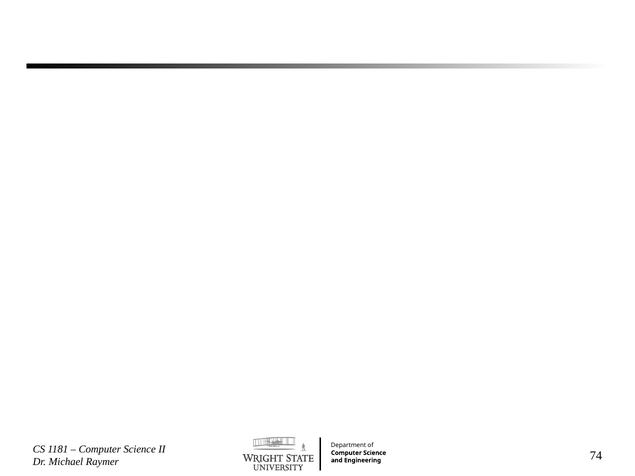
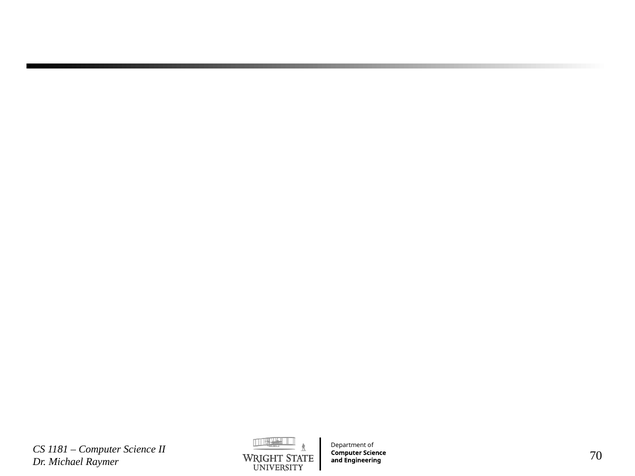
74: 74 -> 70
